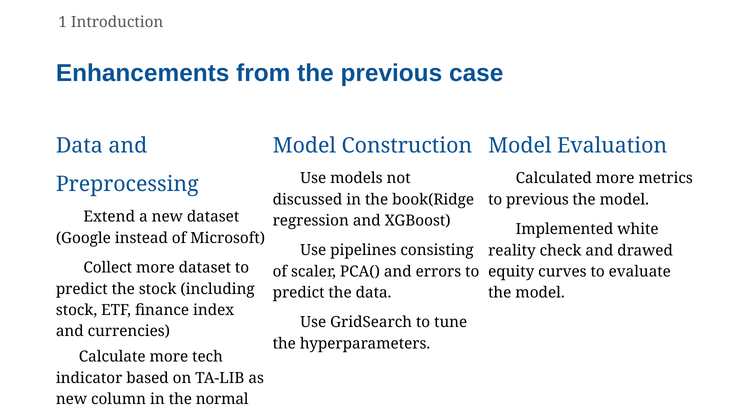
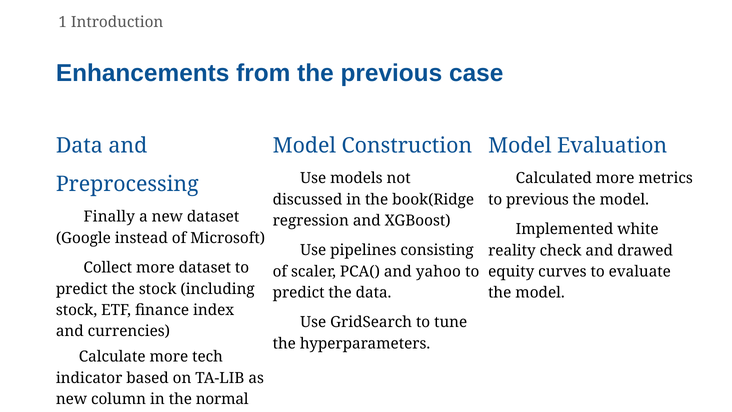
Extend: Extend -> Finally
errors: errors -> yahoo
